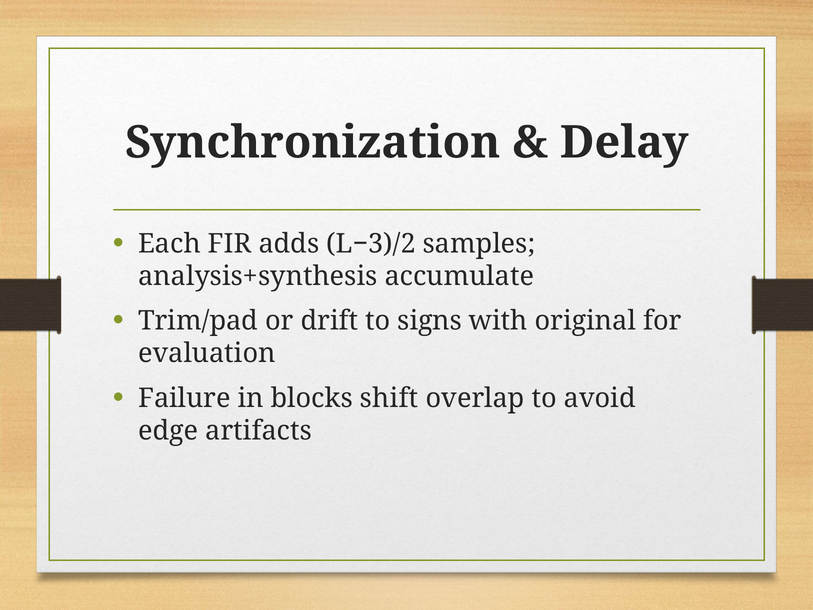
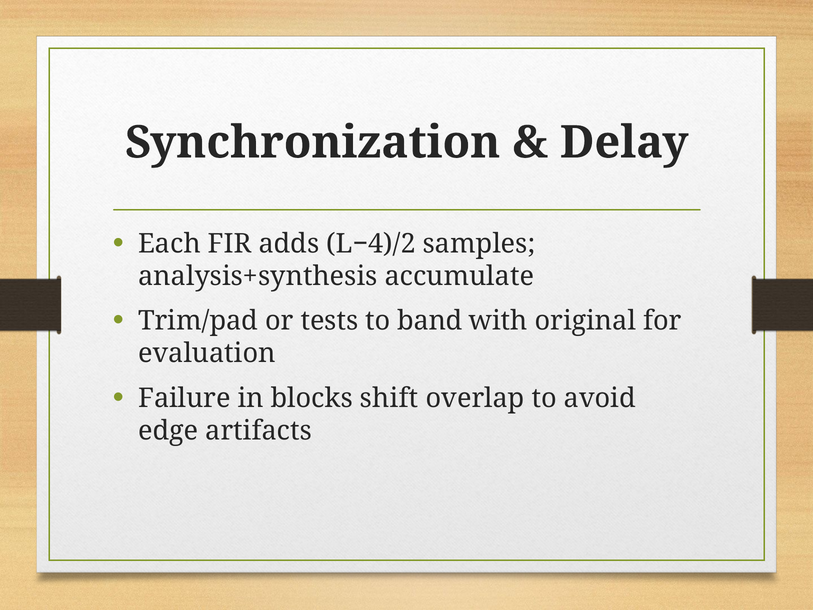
L−3)/2: L−3)/2 -> L−4)/2
drift: drift -> tests
signs: signs -> band
